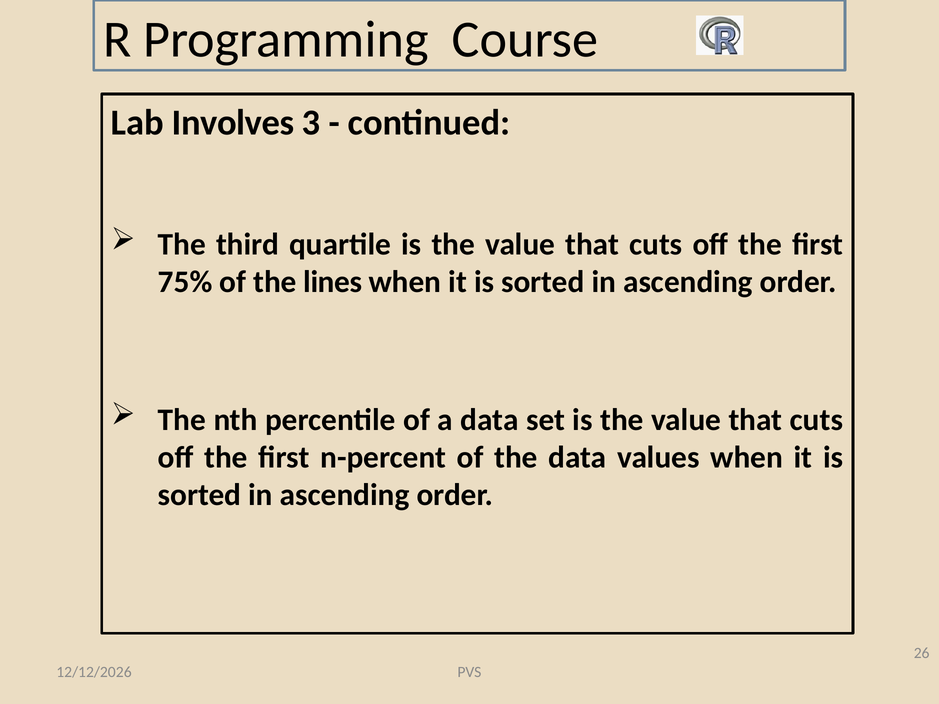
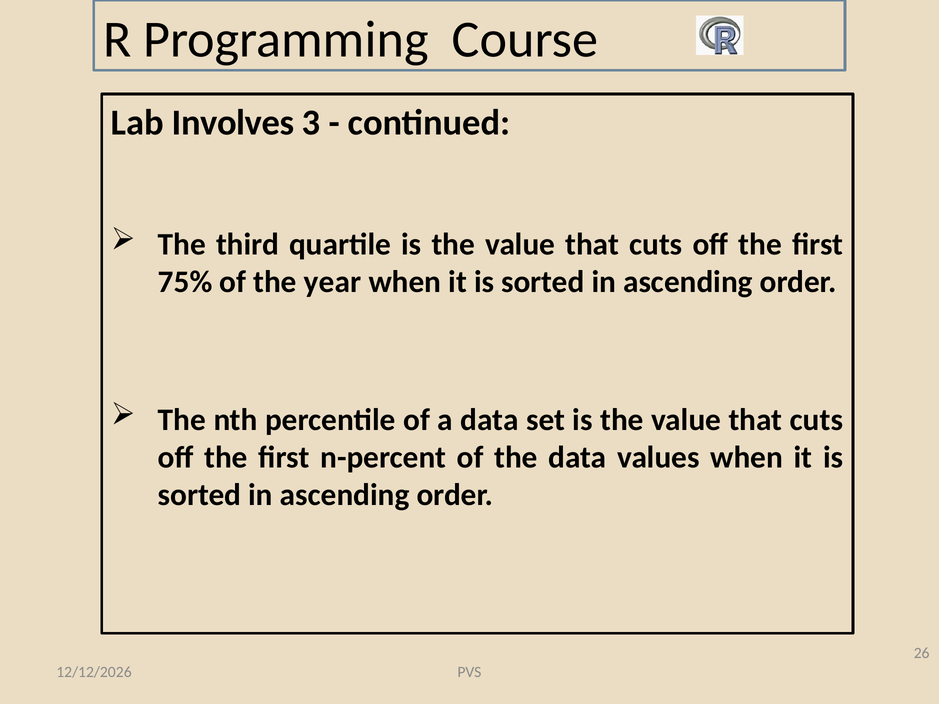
lines: lines -> year
